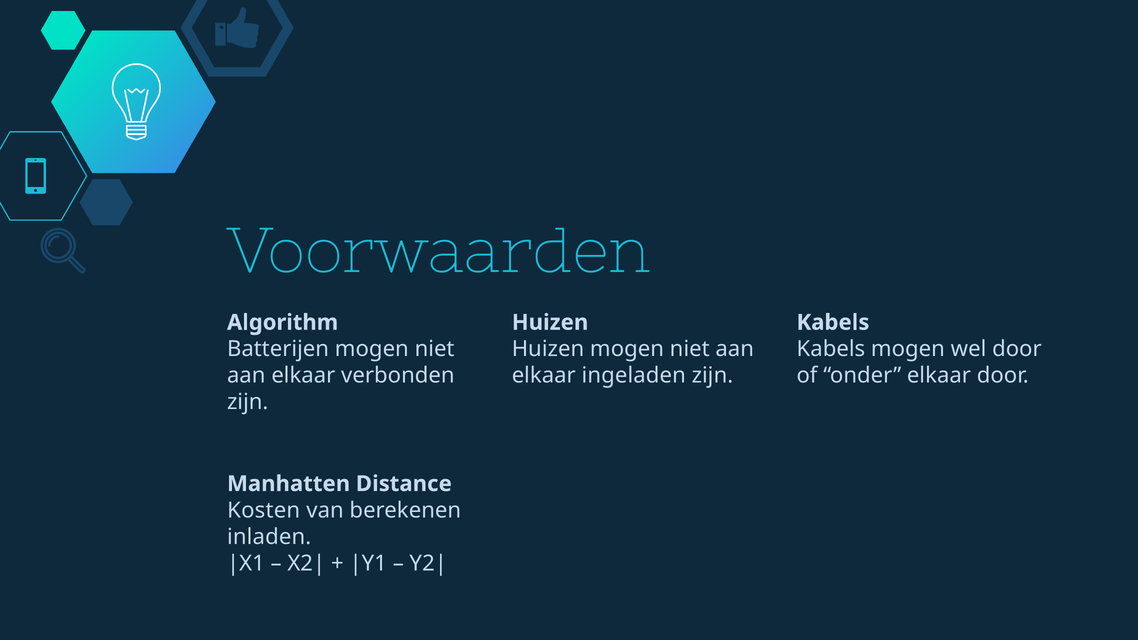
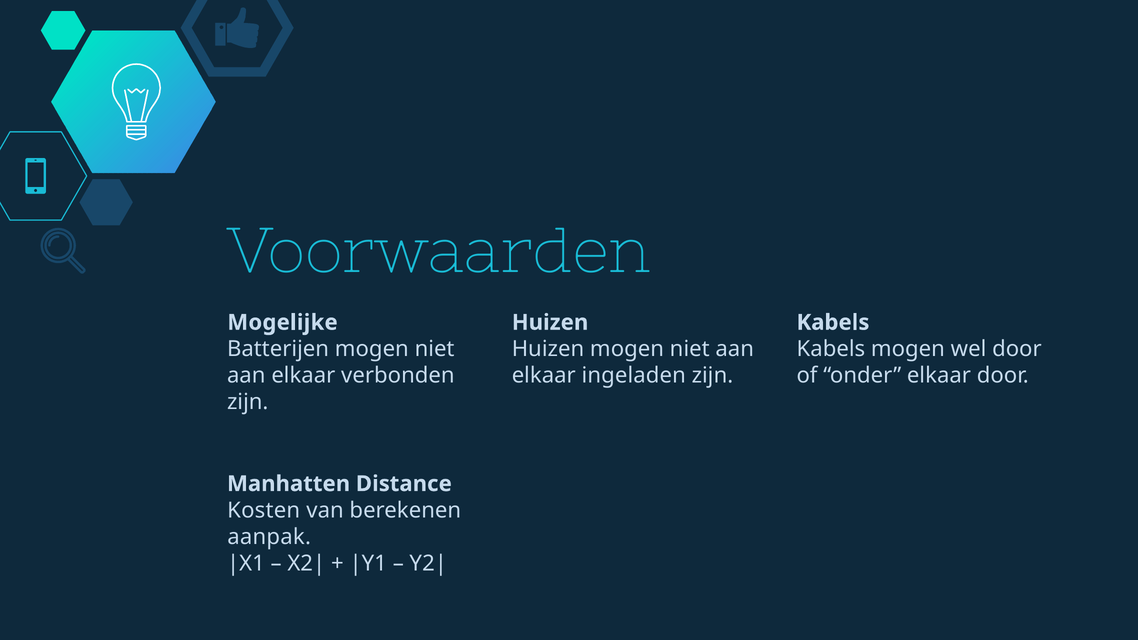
Algorithm: Algorithm -> Mogelijke
inladen: inladen -> aanpak
